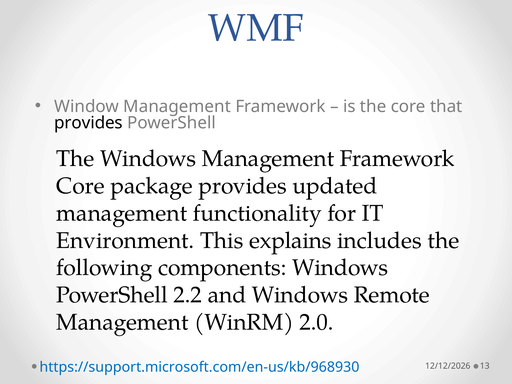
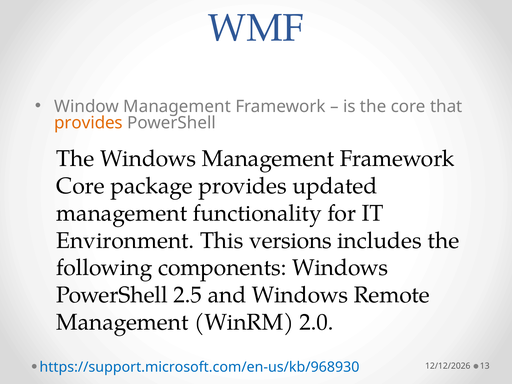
provides at (89, 123) colour: black -> orange
explains: explains -> versions
2.2: 2.2 -> 2.5
